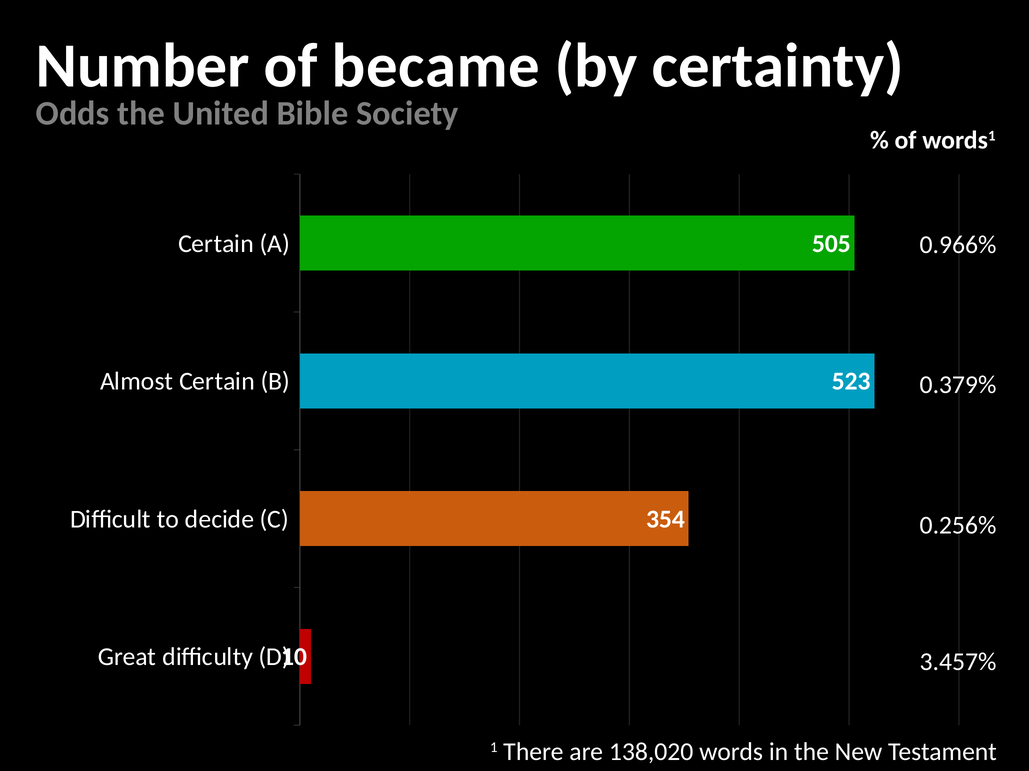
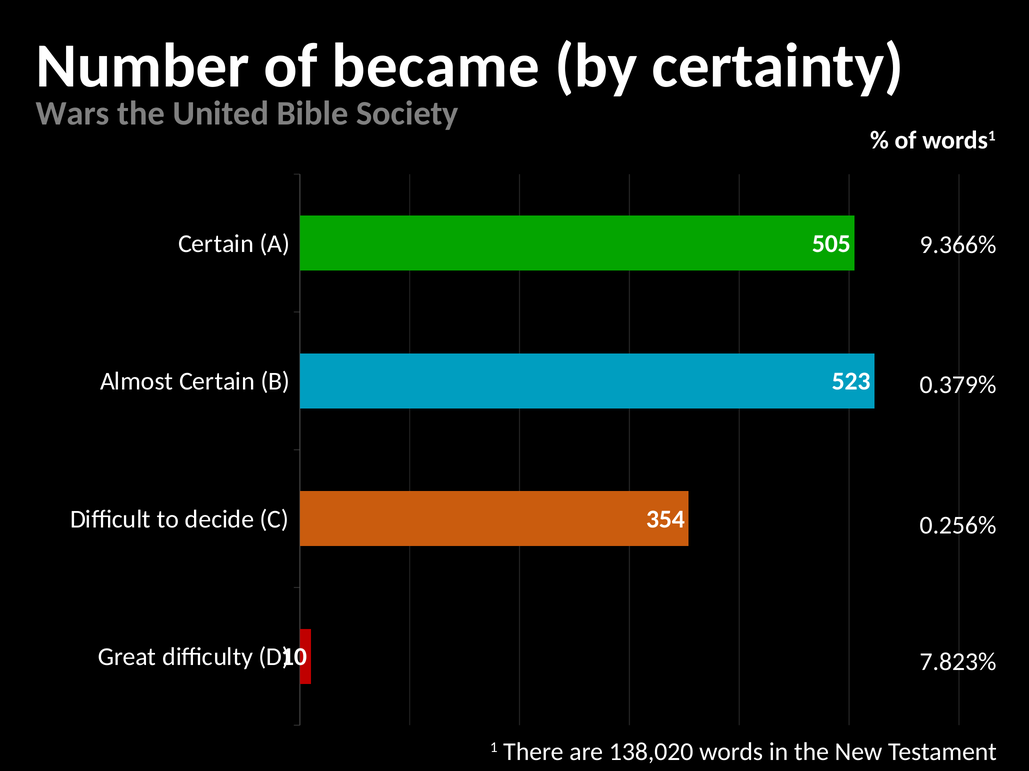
Odds: Odds -> Wars
0.966%: 0.966% -> 9.366%
3.457%: 3.457% -> 7.823%
